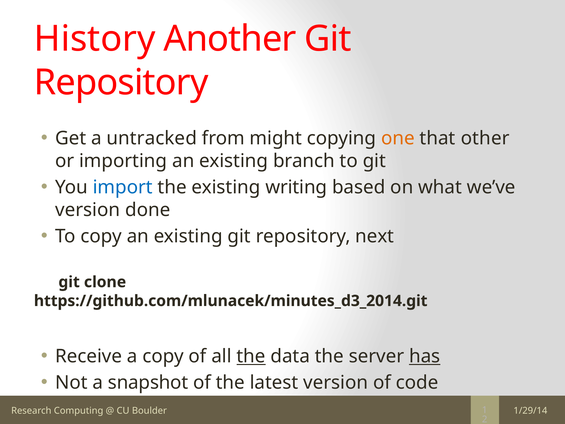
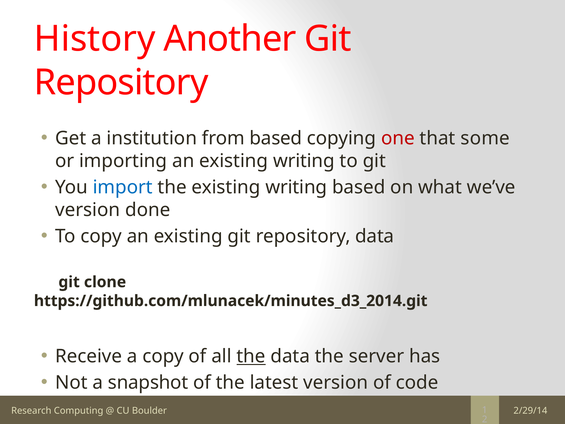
untracked: untracked -> institution
from might: might -> based
one colour: orange -> red
other: other -> some
an existing branch: branch -> writing
repository next: next -> data
has underline: present -> none
1/29/14: 1/29/14 -> 2/29/14
